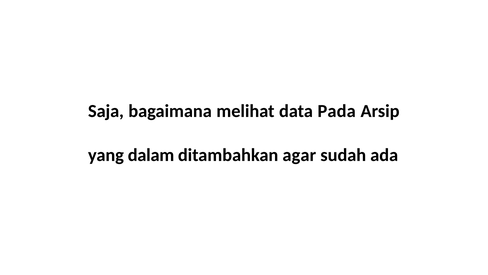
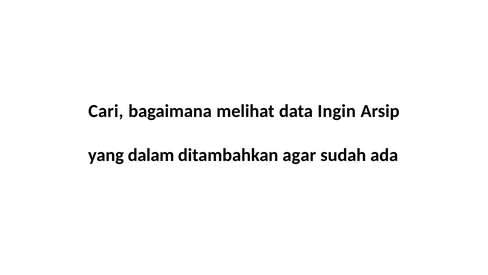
Saja: Saja -> Cari
Pada: Pada -> Ingin
